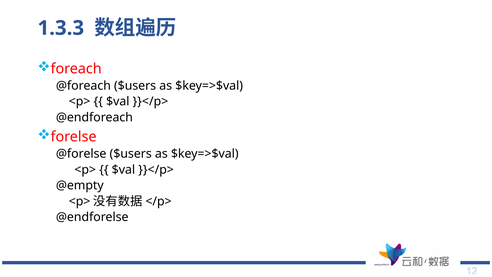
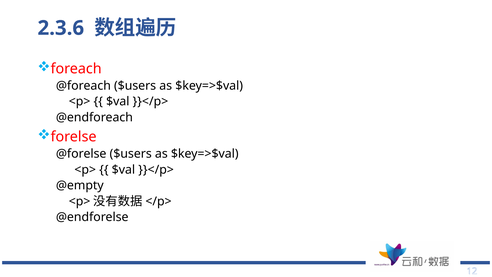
1.3.3: 1.3.3 -> 2.3.6
